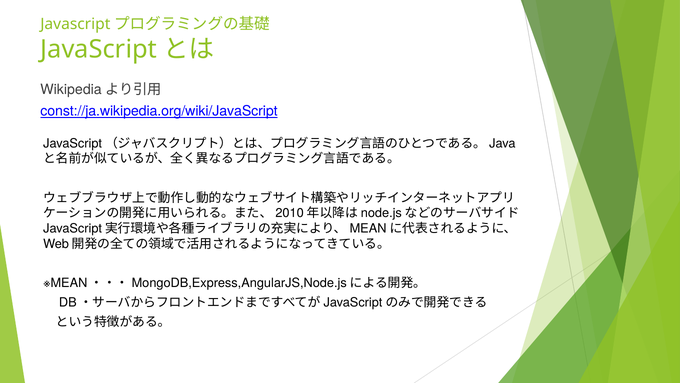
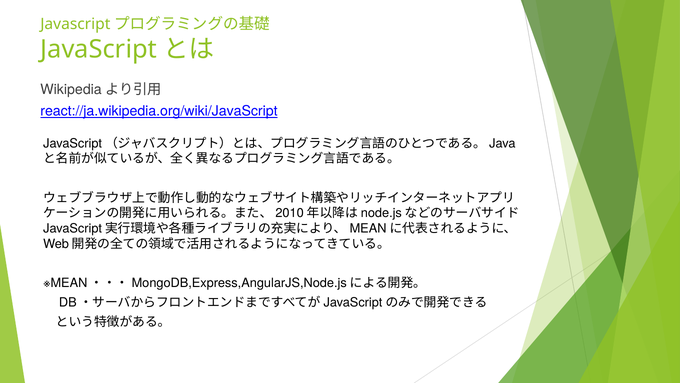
const://ja.wikipedia.org/wiki/JavaScript: const://ja.wikipedia.org/wiki/JavaScript -> react://ja.wikipedia.org/wiki/JavaScript
